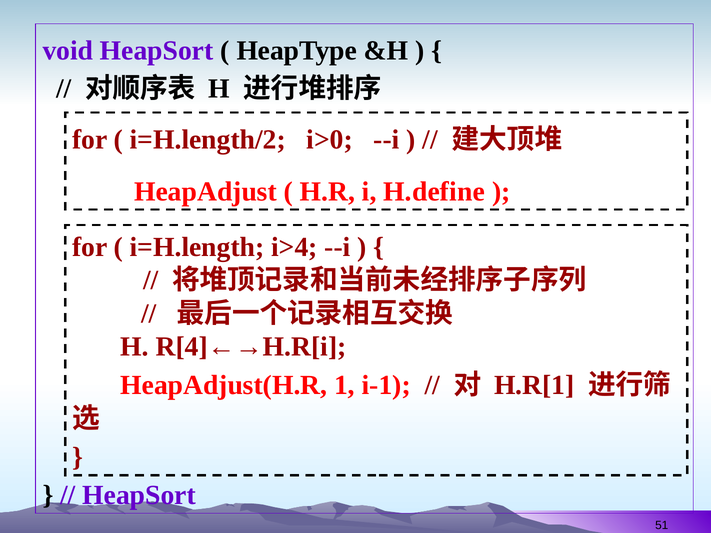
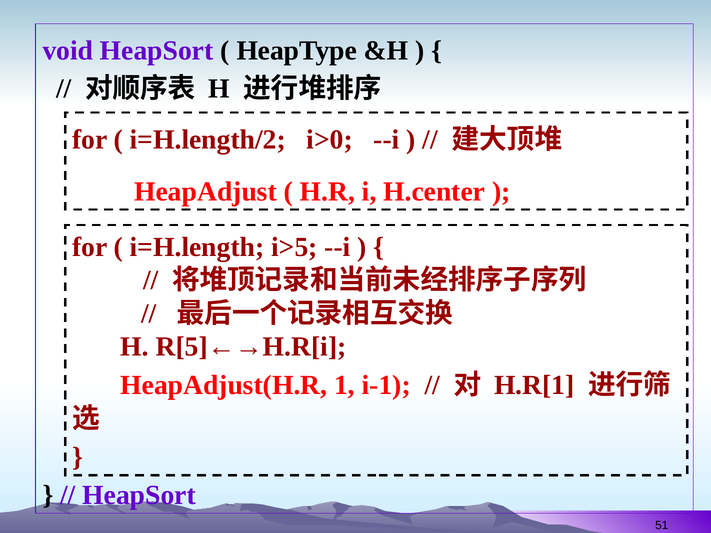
H.define: H.define -> H.center
i>4: i>4 -> i>5
R[4]←→H.R[i: R[4]←→H.R[i -> R[5]←→H.R[i
